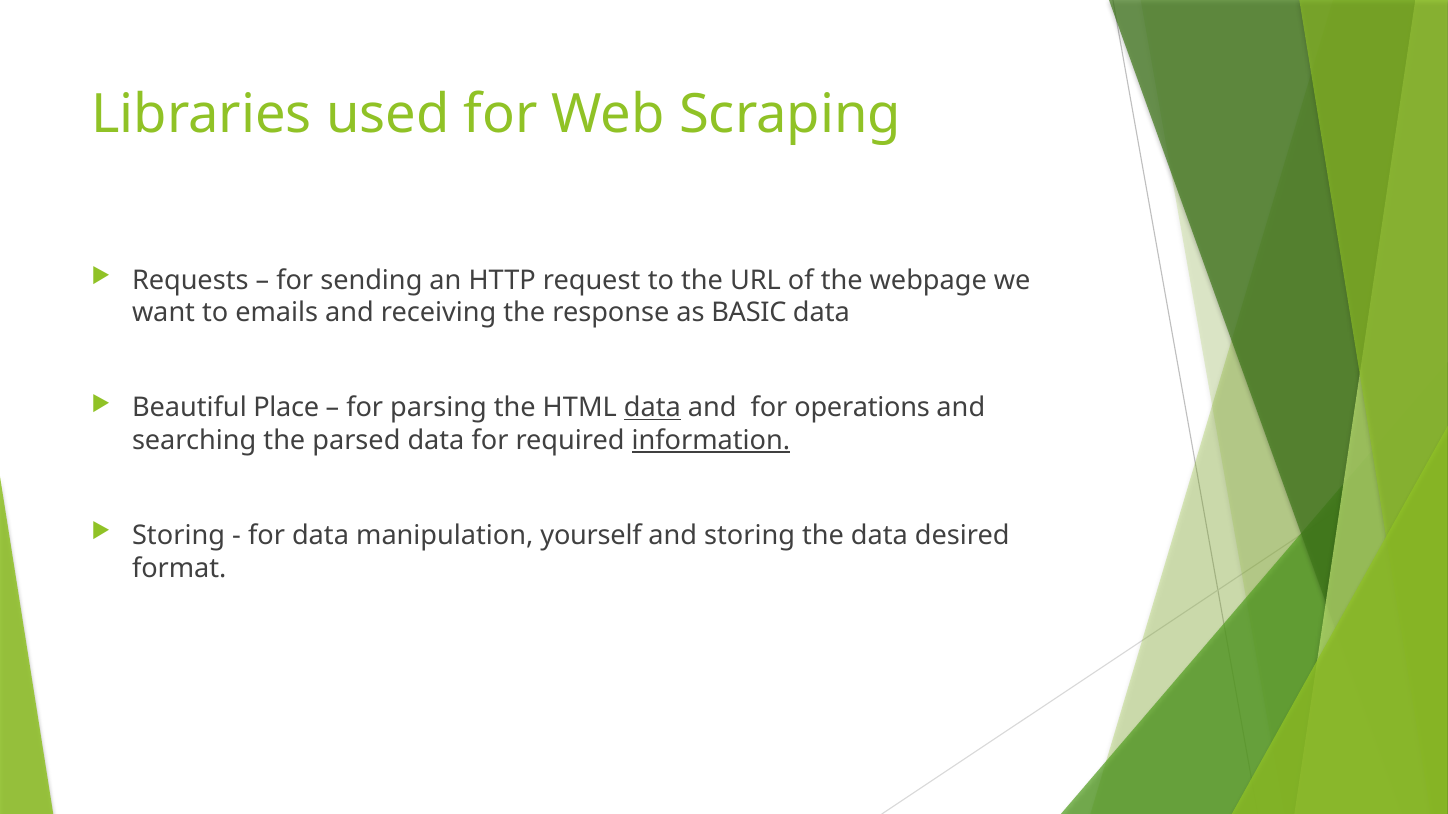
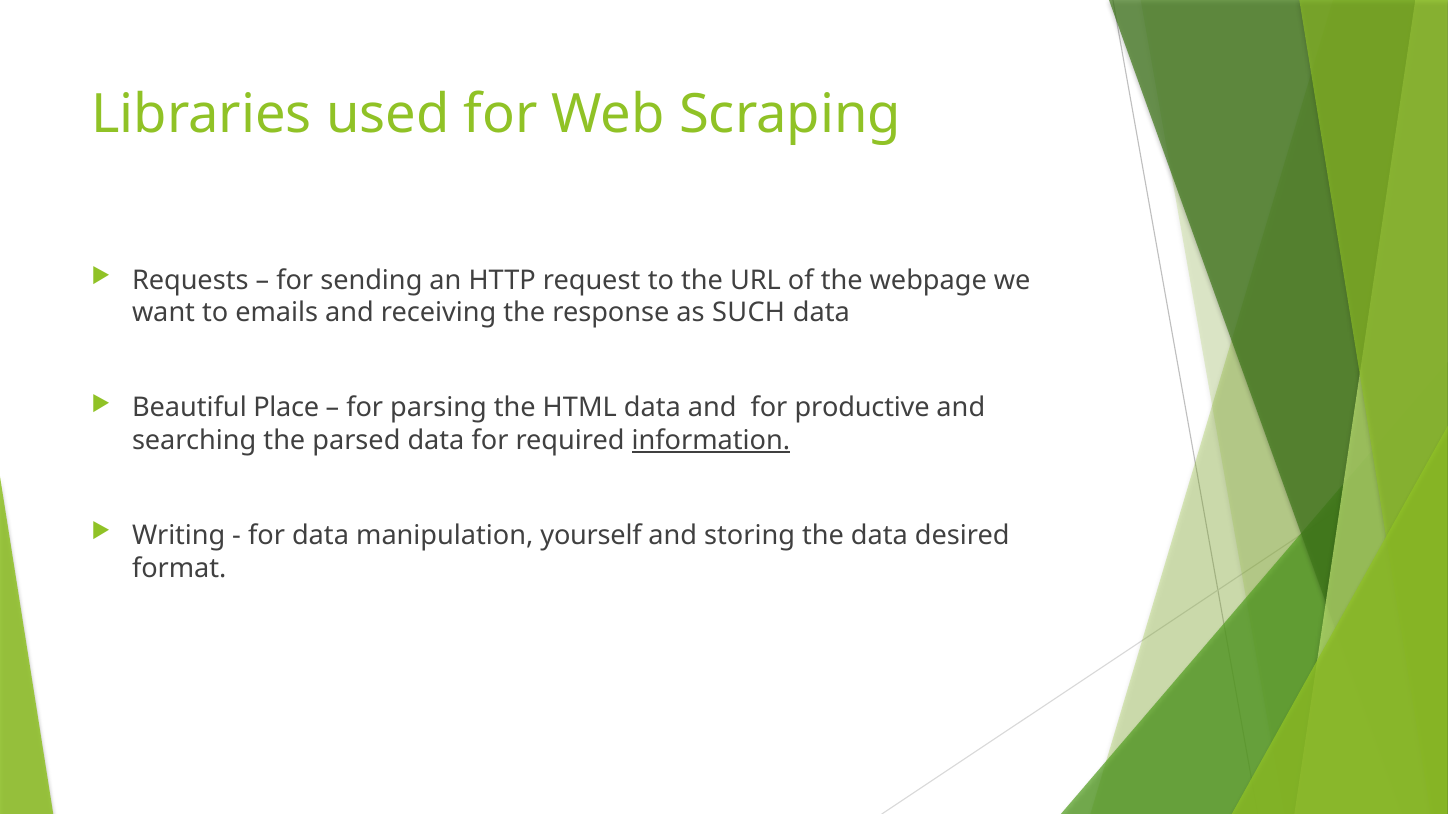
BASIC: BASIC -> SUCH
data at (652, 408) underline: present -> none
operations: operations -> productive
Storing at (179, 536): Storing -> Writing
